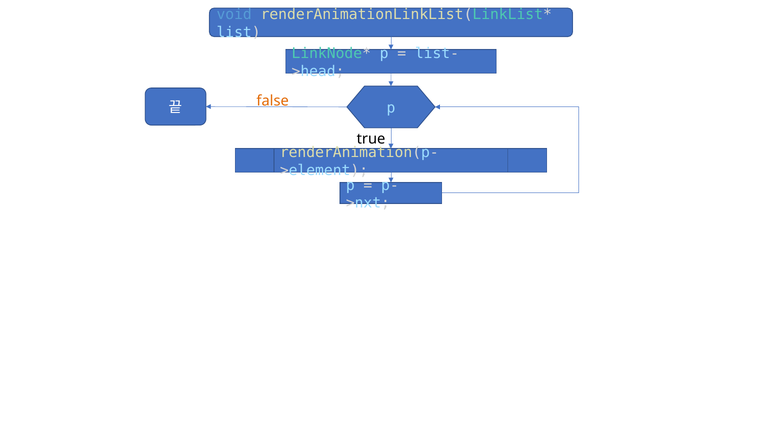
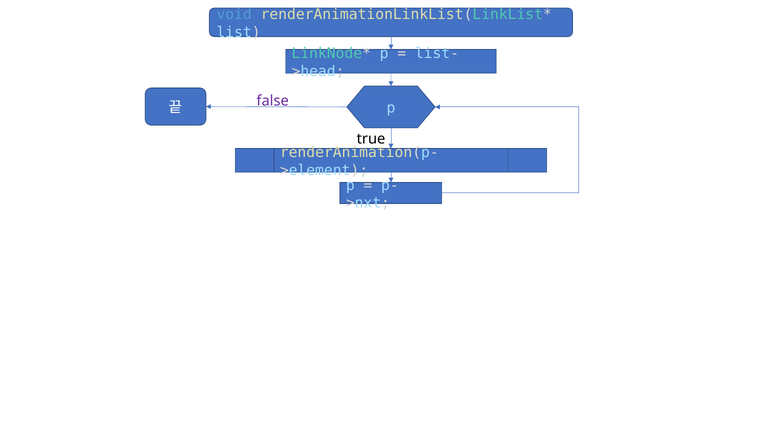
false colour: orange -> purple
